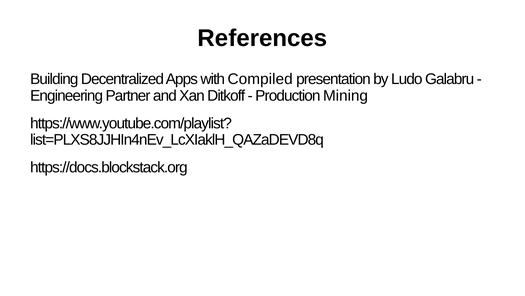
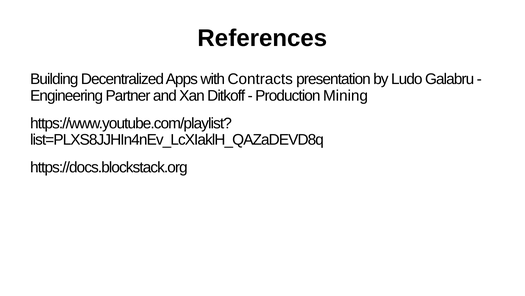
Compiled: Compiled -> Contracts
